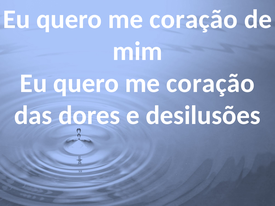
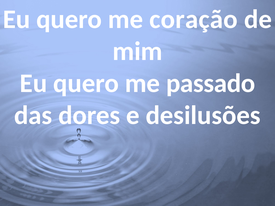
coração at (210, 83): coração -> passado
